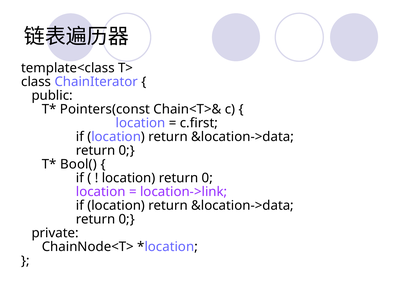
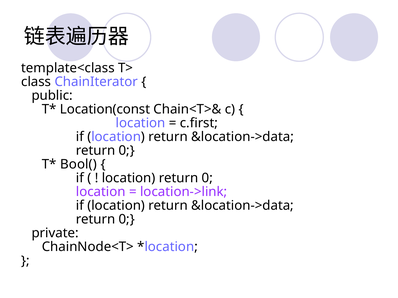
Pointers(const: Pointers(const -> Location(const
